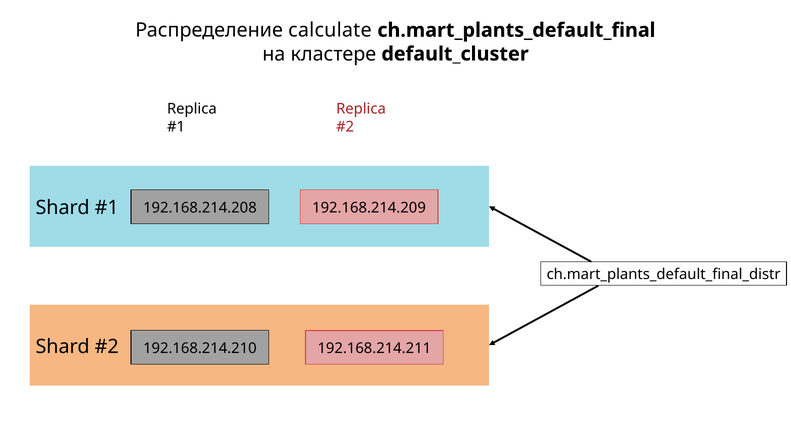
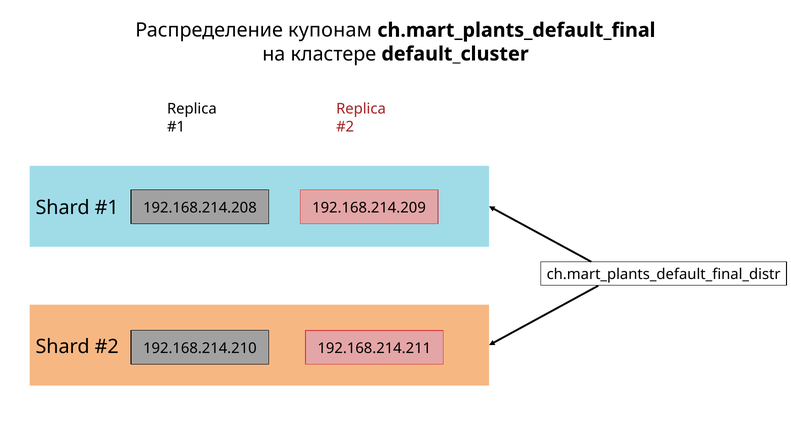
calculate: calculate -> купонам
